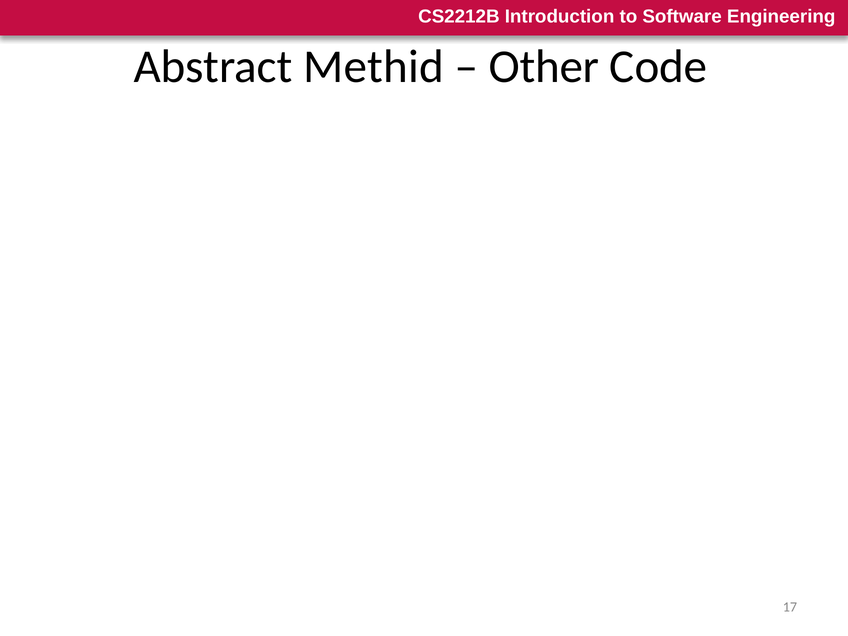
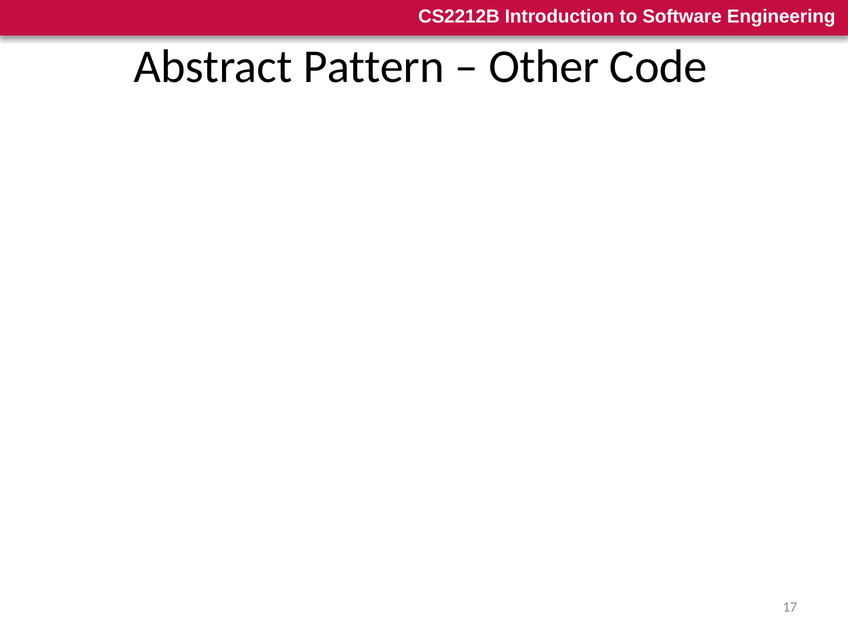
Methid: Methid -> Pattern
